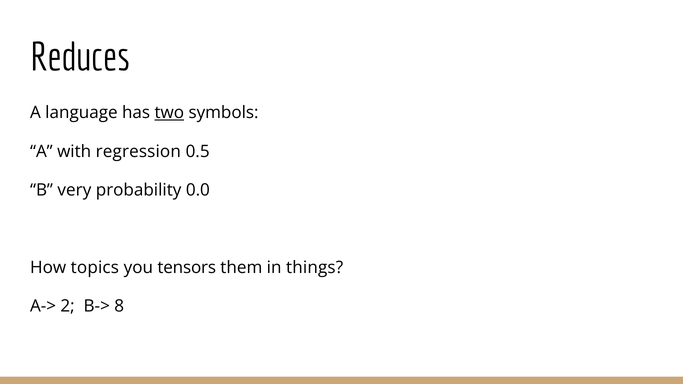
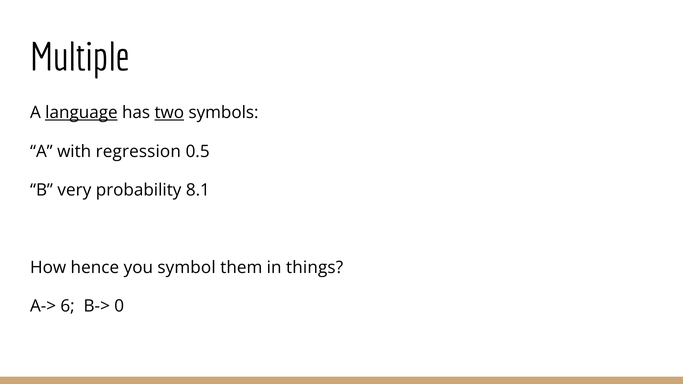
Reduces: Reduces -> Multiple
language underline: none -> present
0.0: 0.0 -> 8.1
topics: topics -> hence
tensors: tensors -> symbol
2: 2 -> 6
8: 8 -> 0
